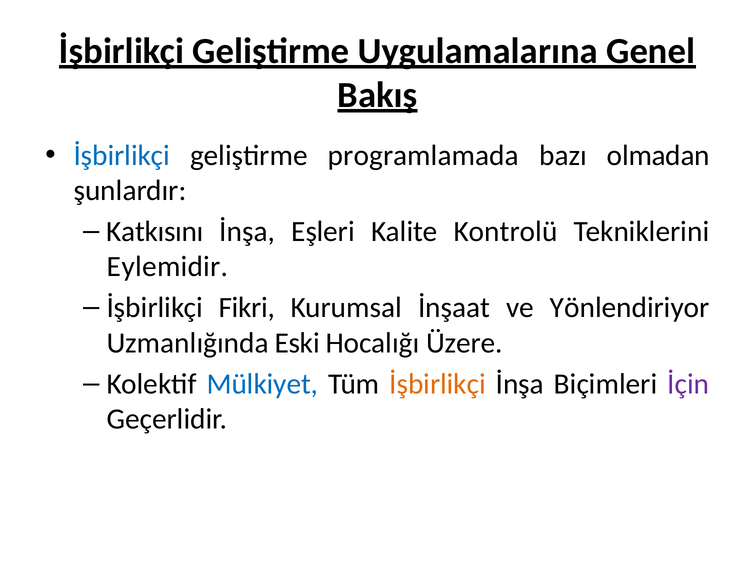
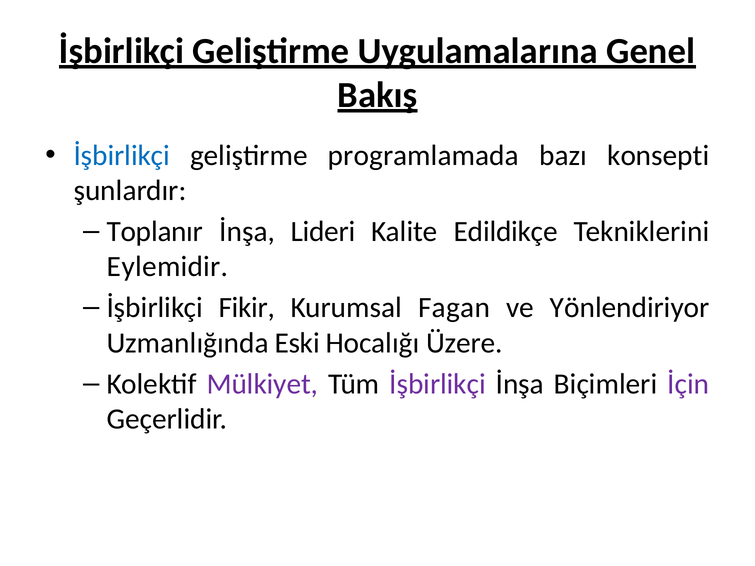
olmadan: olmadan -> konsepti
Katkısını: Katkısını -> Toplanır
Eşleri: Eşleri -> Lideri
Kontrolü: Kontrolü -> Edildikçe
Fikri: Fikri -> Fikir
İnşaat: İnşaat -> Fagan
Mülkiyet colour: blue -> purple
İşbirlikçi at (438, 384) colour: orange -> purple
